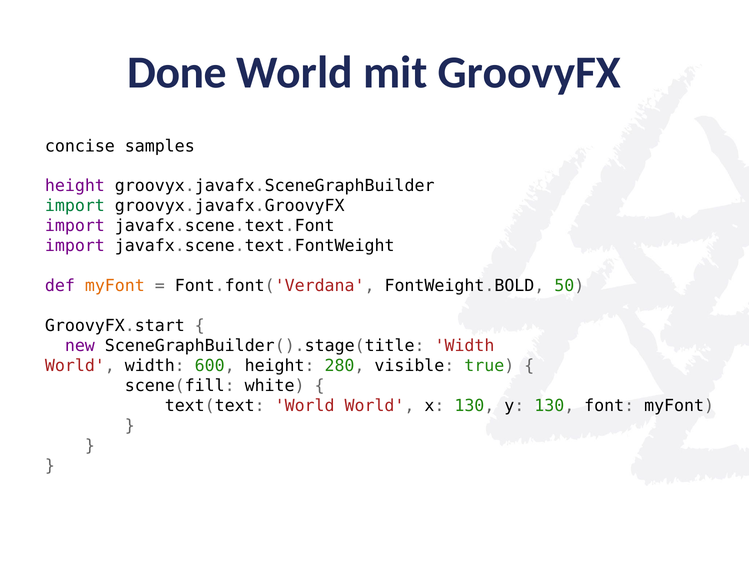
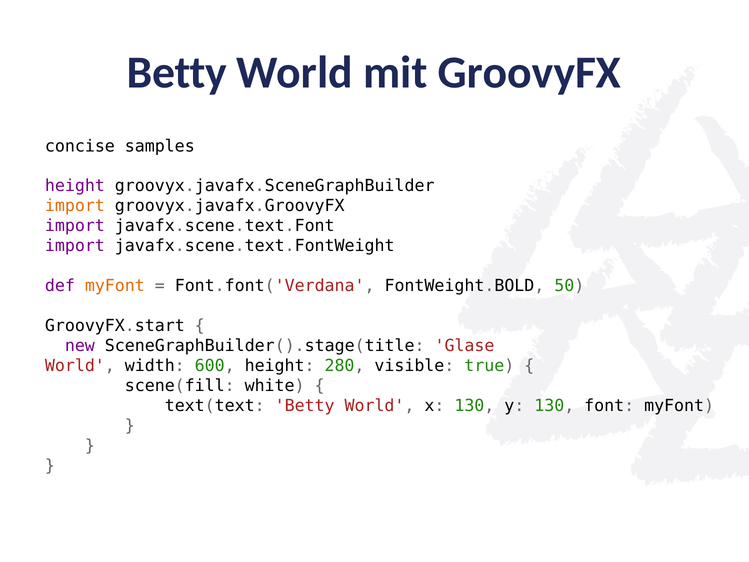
Done at (177, 73): Done -> Betty
import at (75, 206) colour: green -> orange
SceneGraphBuilder().stage(title Width: Width -> Glase
text(text World: World -> Betty
